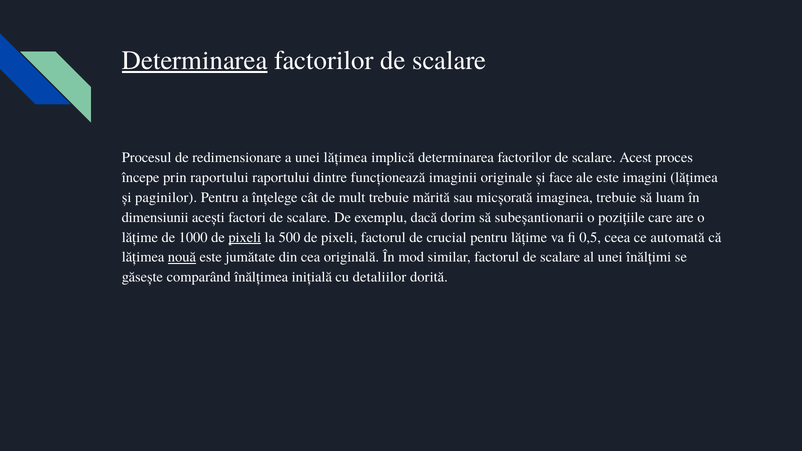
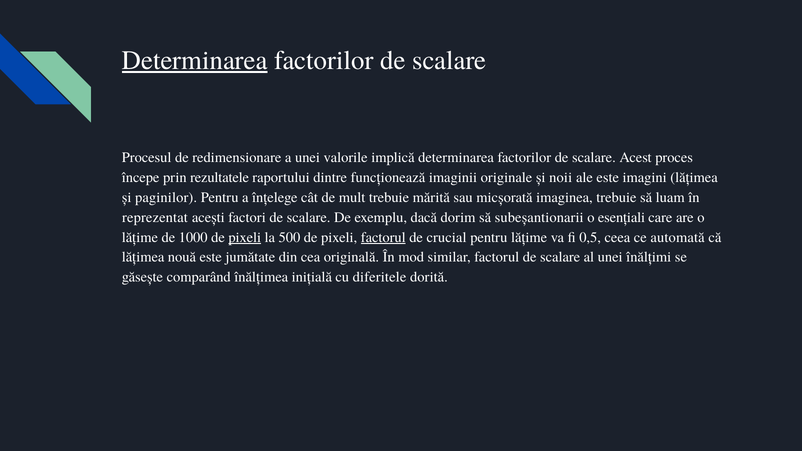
unei lățimea: lățimea -> valorile
prin raportului: raportului -> rezultatele
face: face -> noii
dimensiunii: dimensiunii -> reprezentat
pozițiile: pozițiile -> esențiali
factorul at (383, 237) underline: none -> present
nouă underline: present -> none
detaliilor: detaliilor -> diferitele
